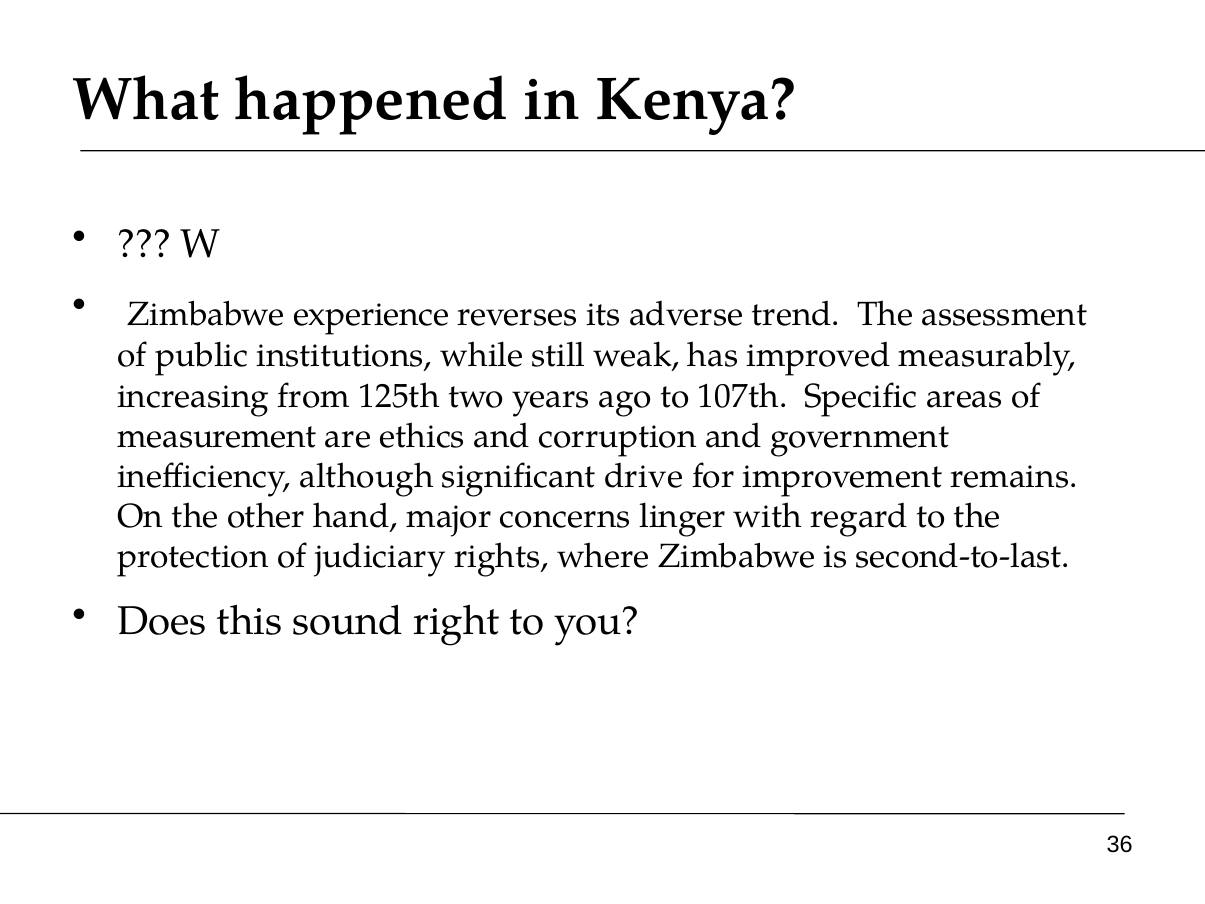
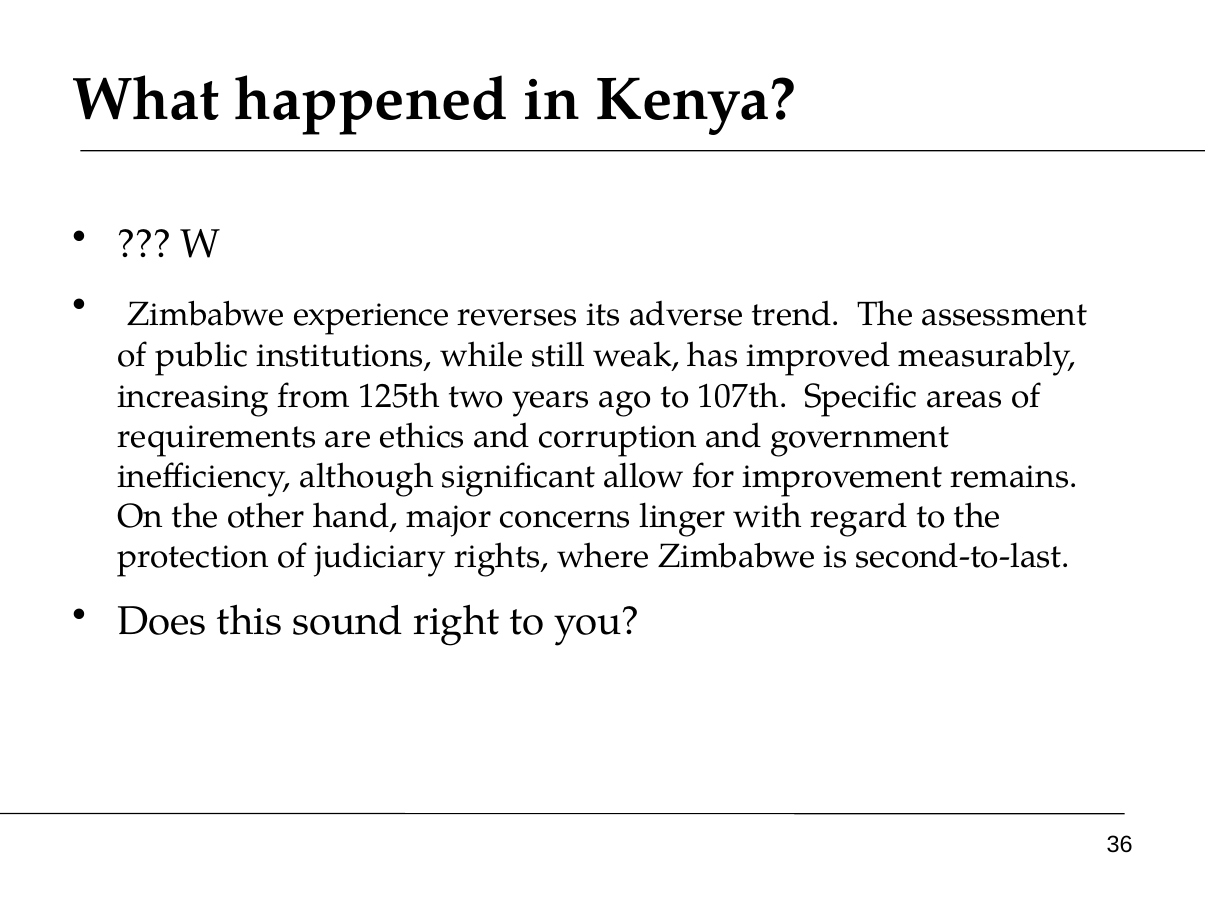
measurement: measurement -> requirements
drive: drive -> allow
